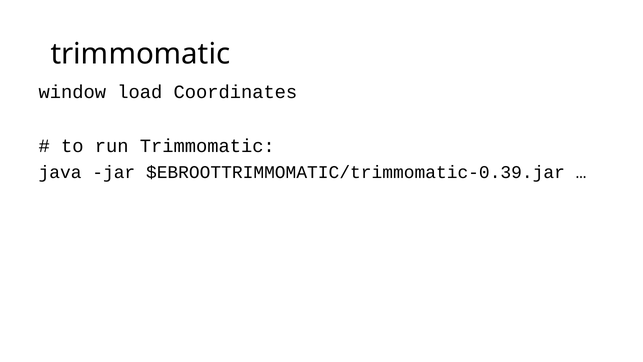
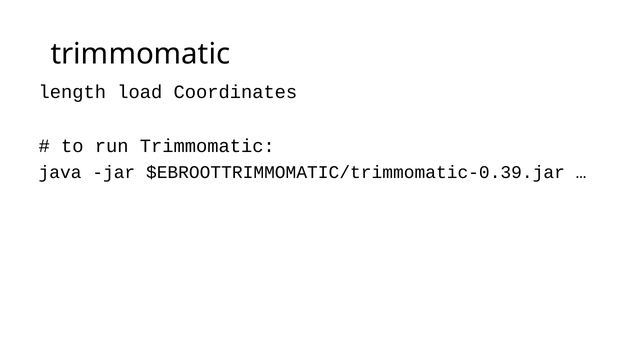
window: window -> length
